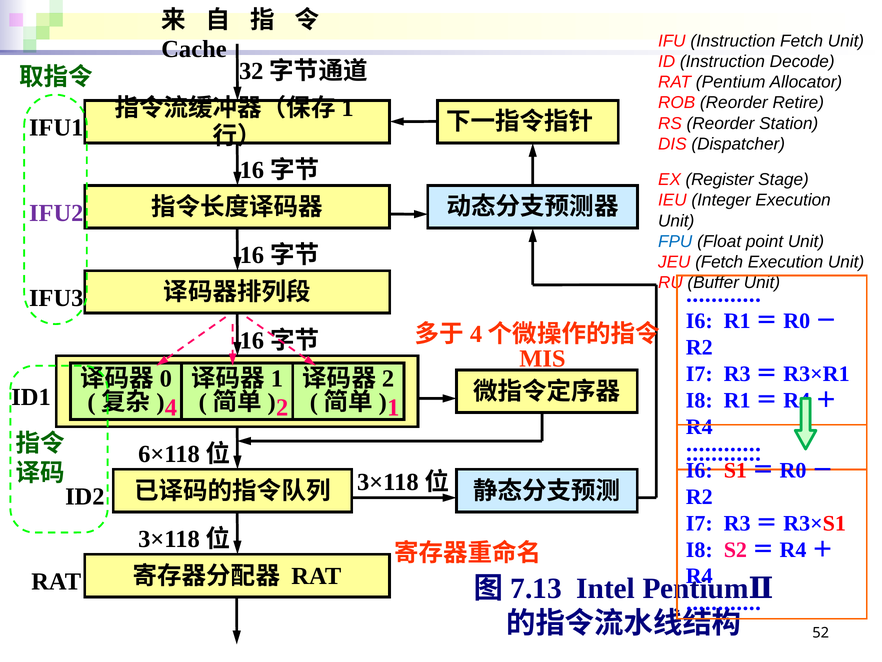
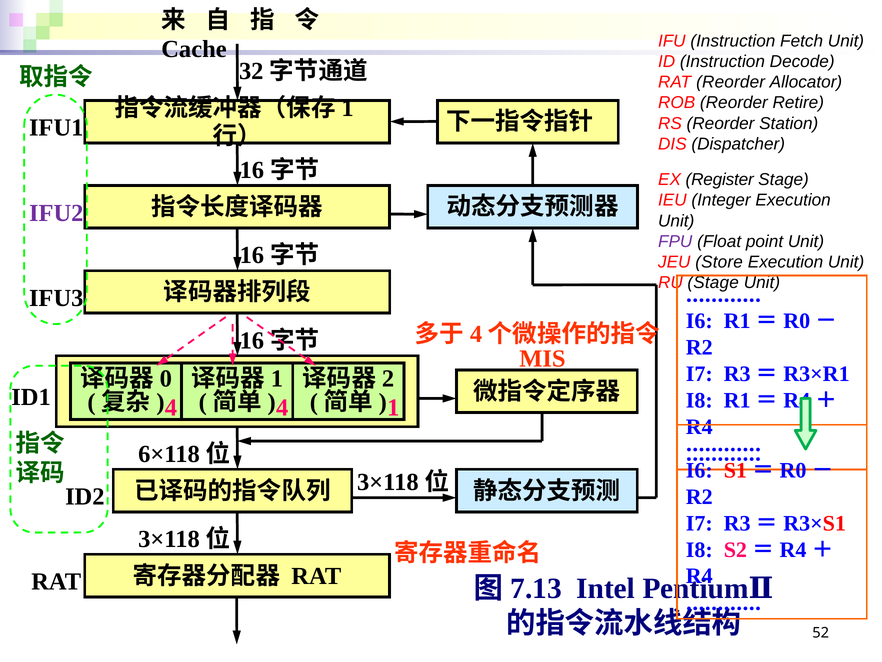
RAT Pentium: Pentium -> Reorder
FPU colour: blue -> purple
JEU Fetch: Fetch -> Store
RU Buffer: Buffer -> Stage
4 2: 2 -> 4
